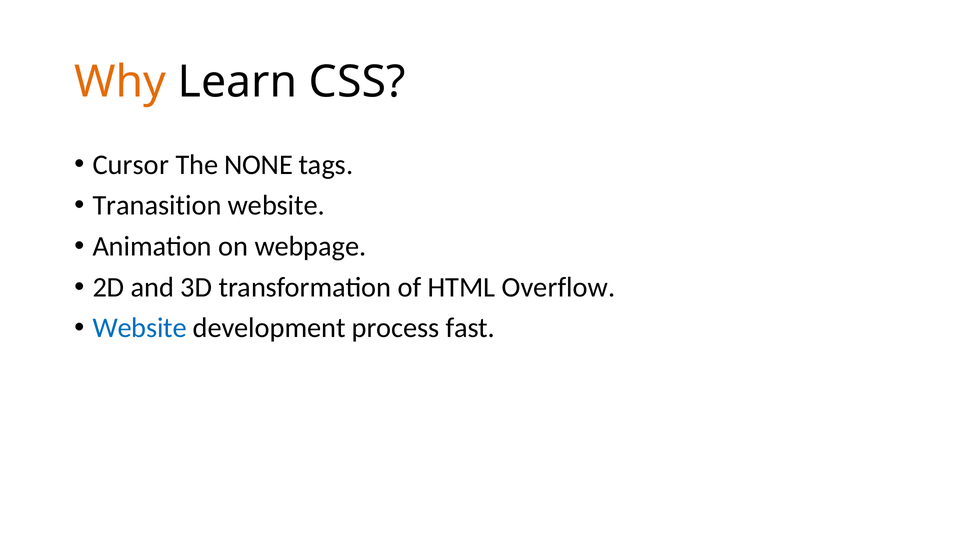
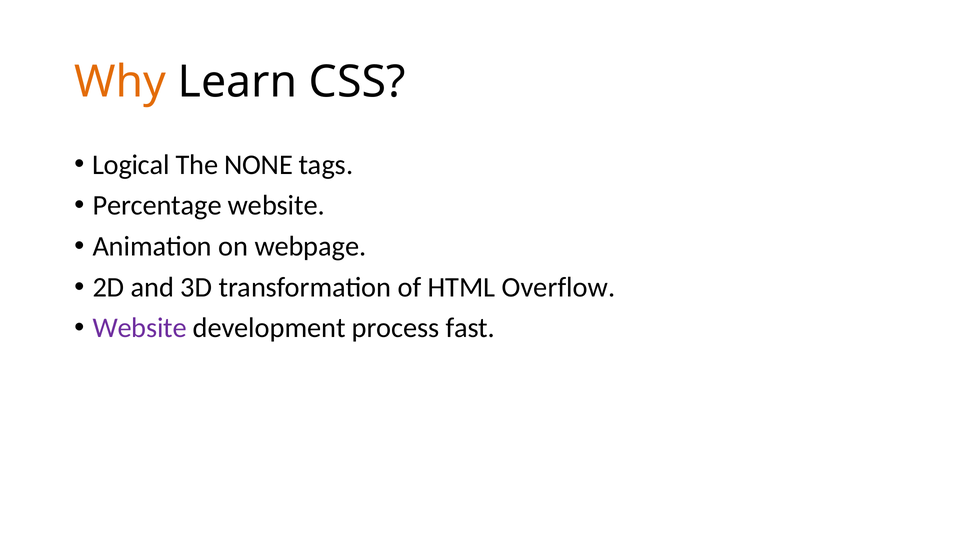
Cursor: Cursor -> Logical
Tranasition: Tranasition -> Percentage
Website at (140, 328) colour: blue -> purple
